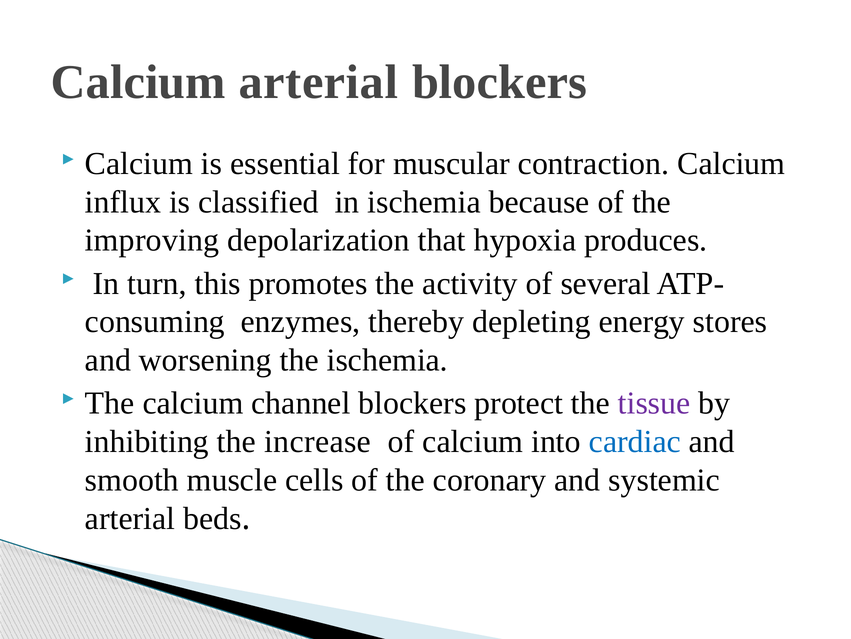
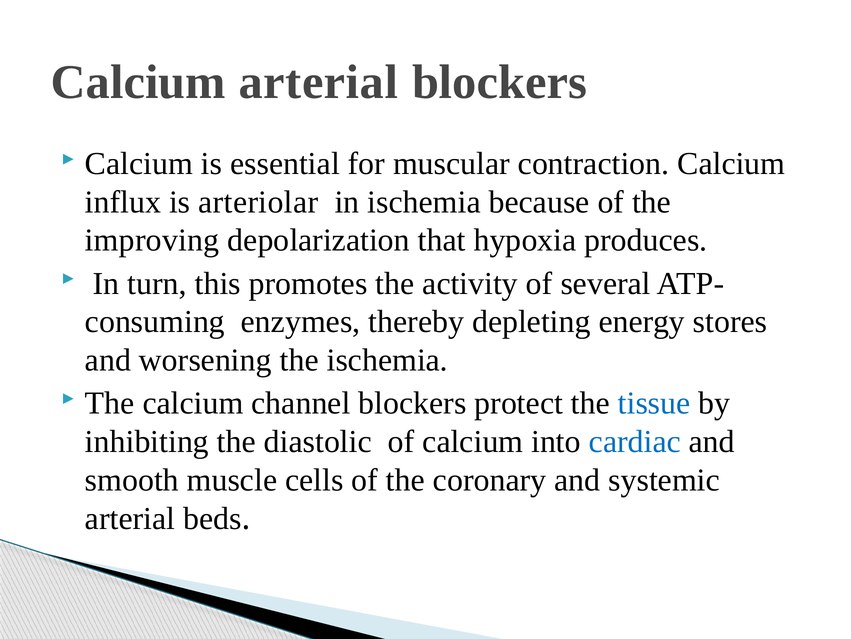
classified: classified -> arteriolar
tissue colour: purple -> blue
increase: increase -> diastolic
